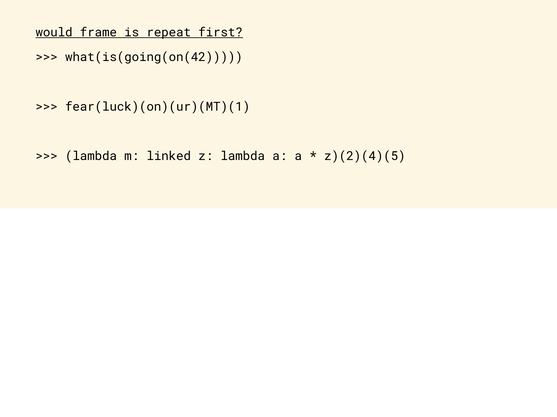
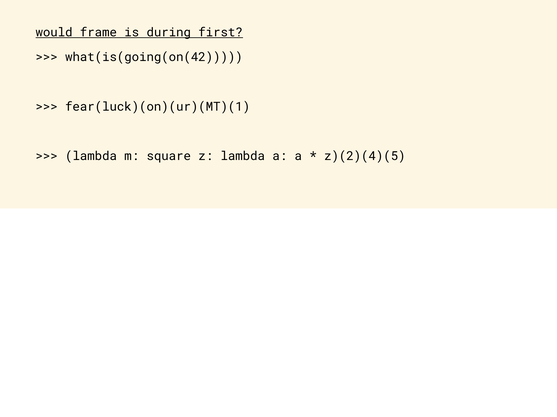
repeat: repeat -> during
linked: linked -> square
